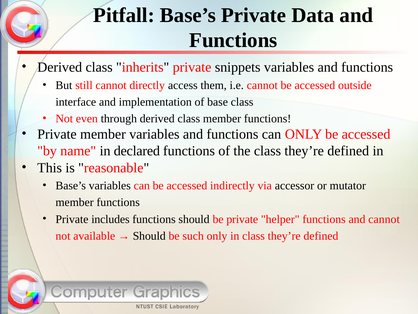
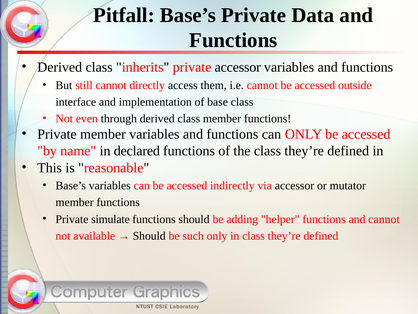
private snippets: snippets -> accessor
includes: includes -> simulate
be private: private -> adding
